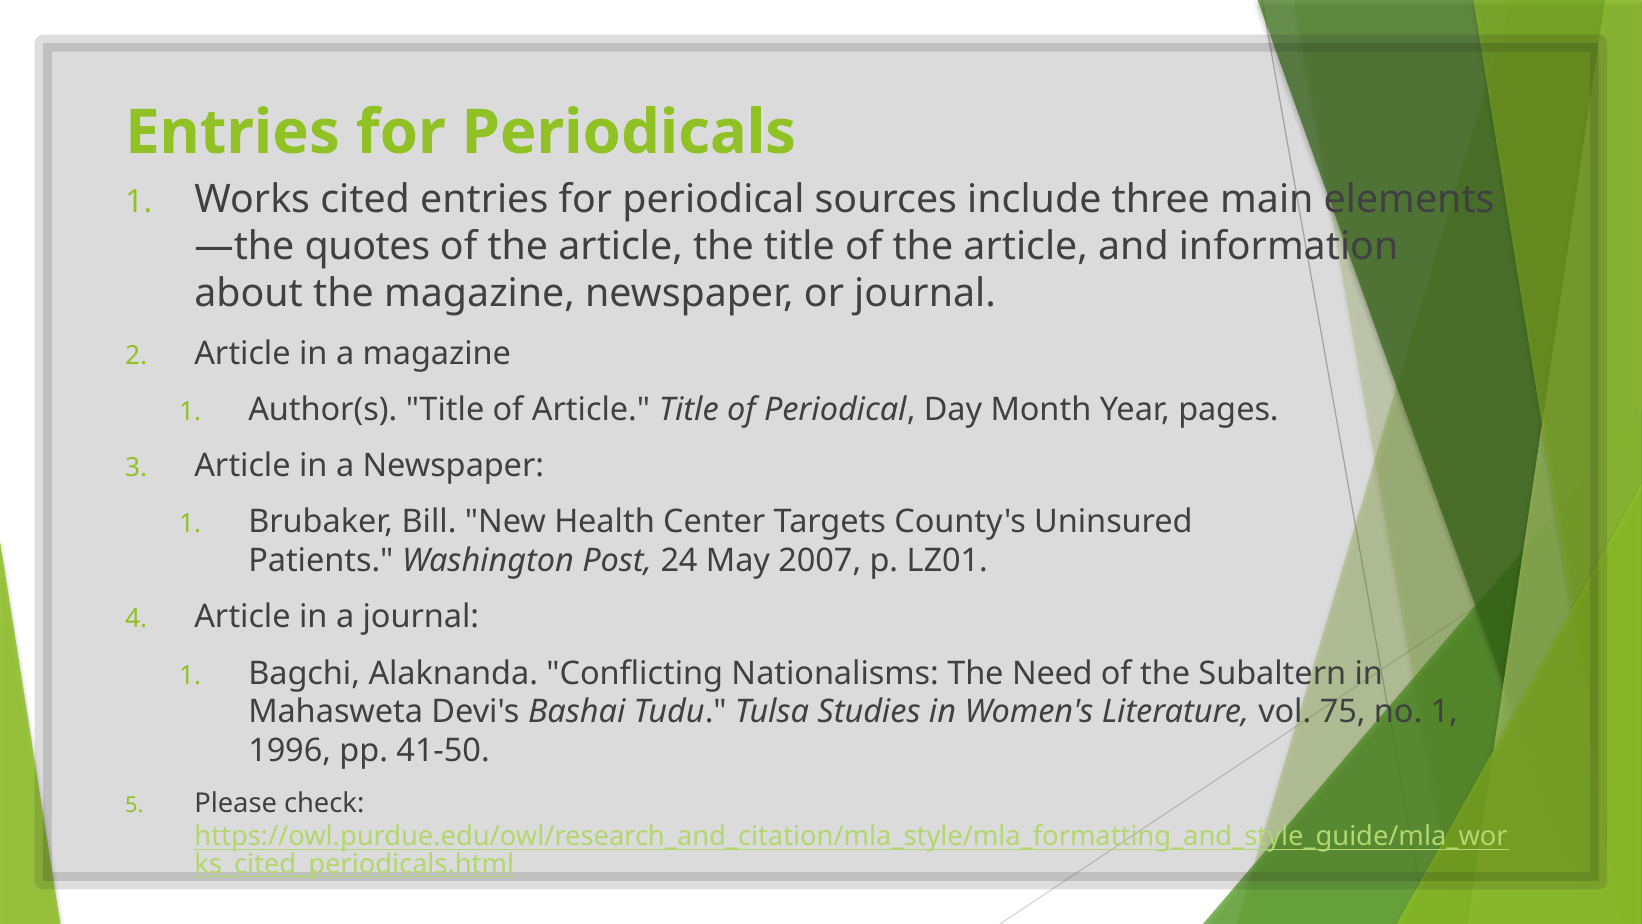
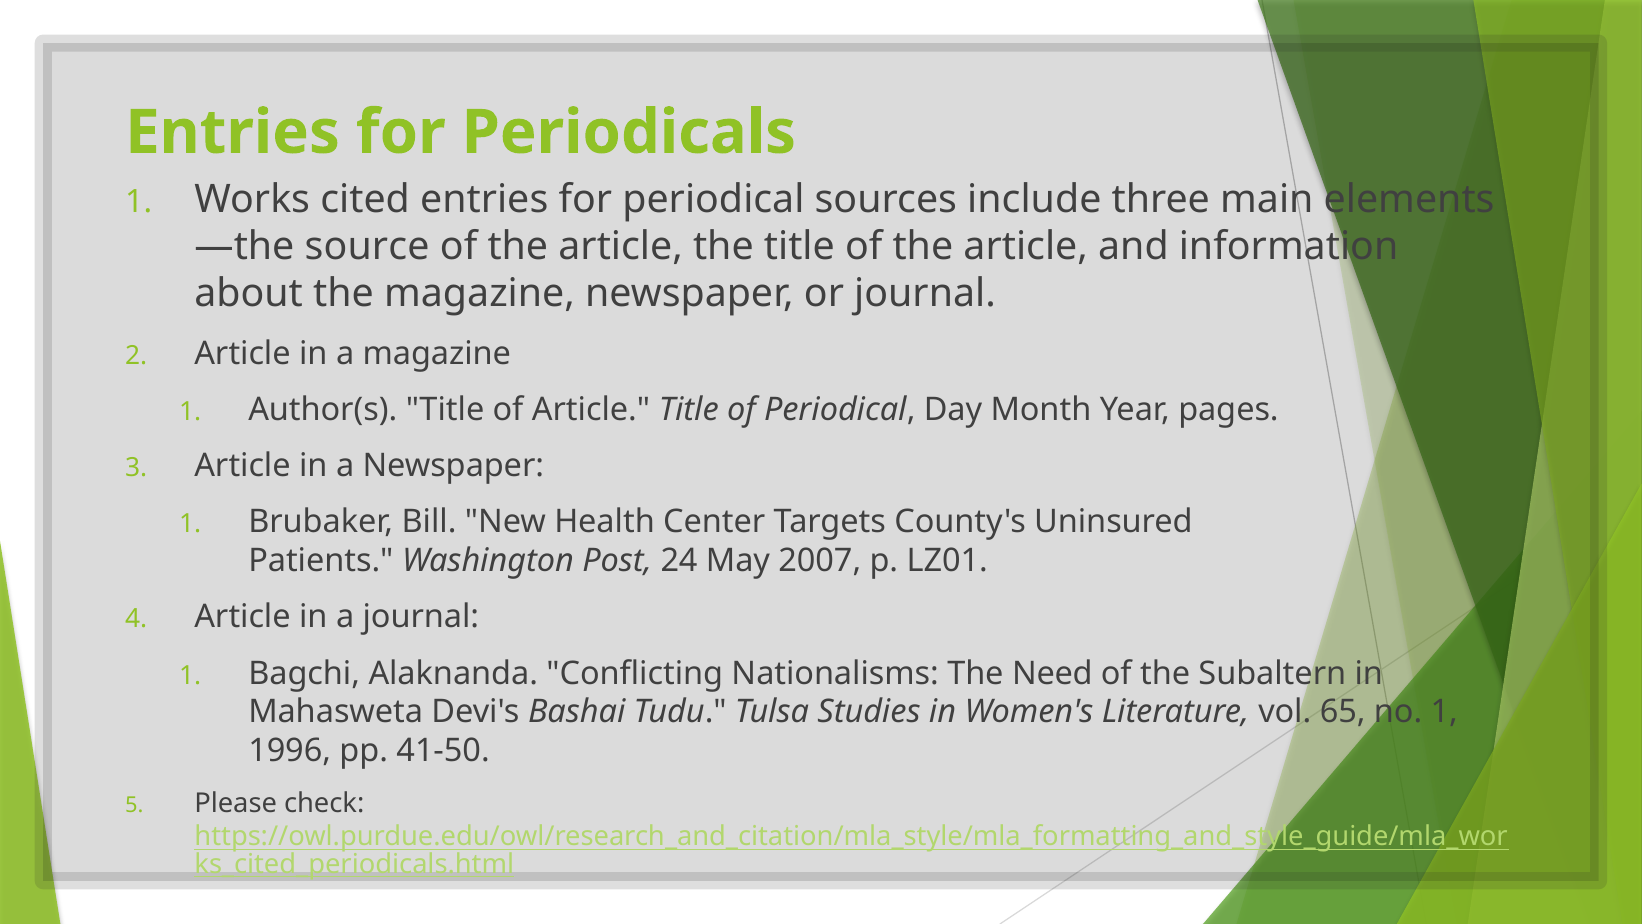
quotes: quotes -> source
75: 75 -> 65
